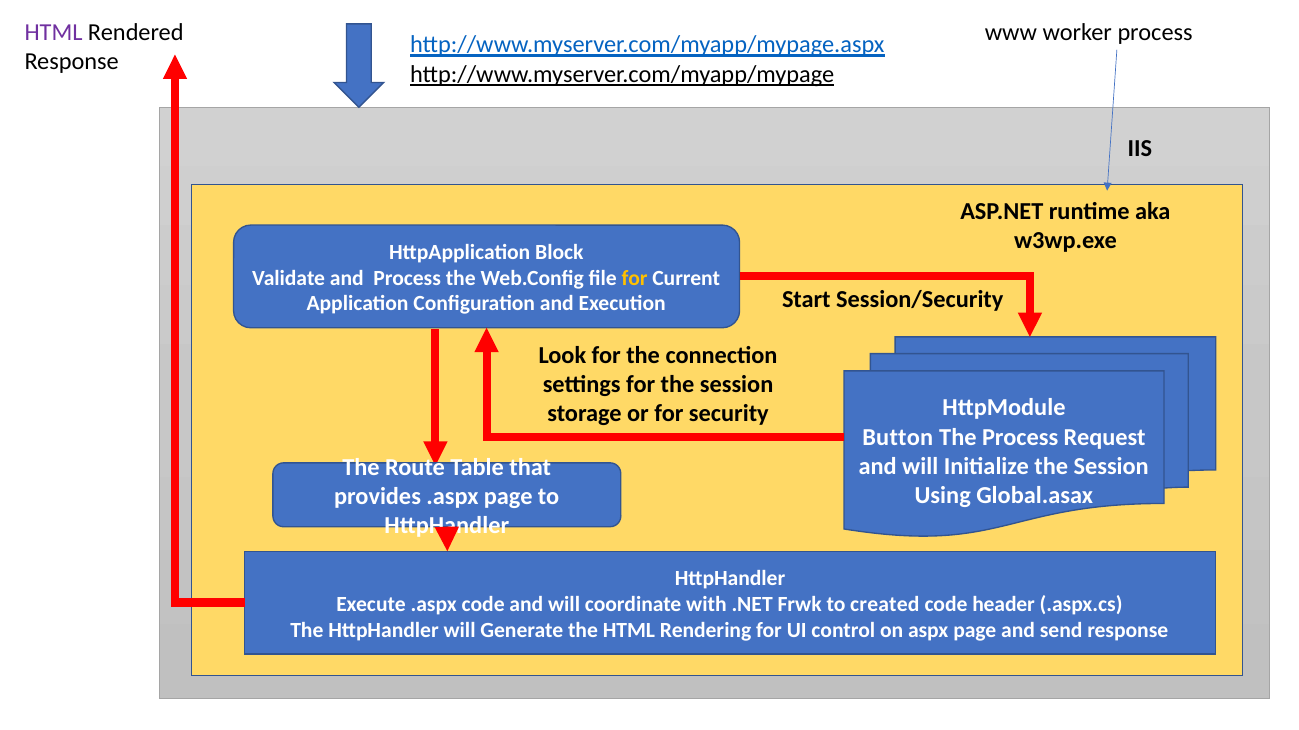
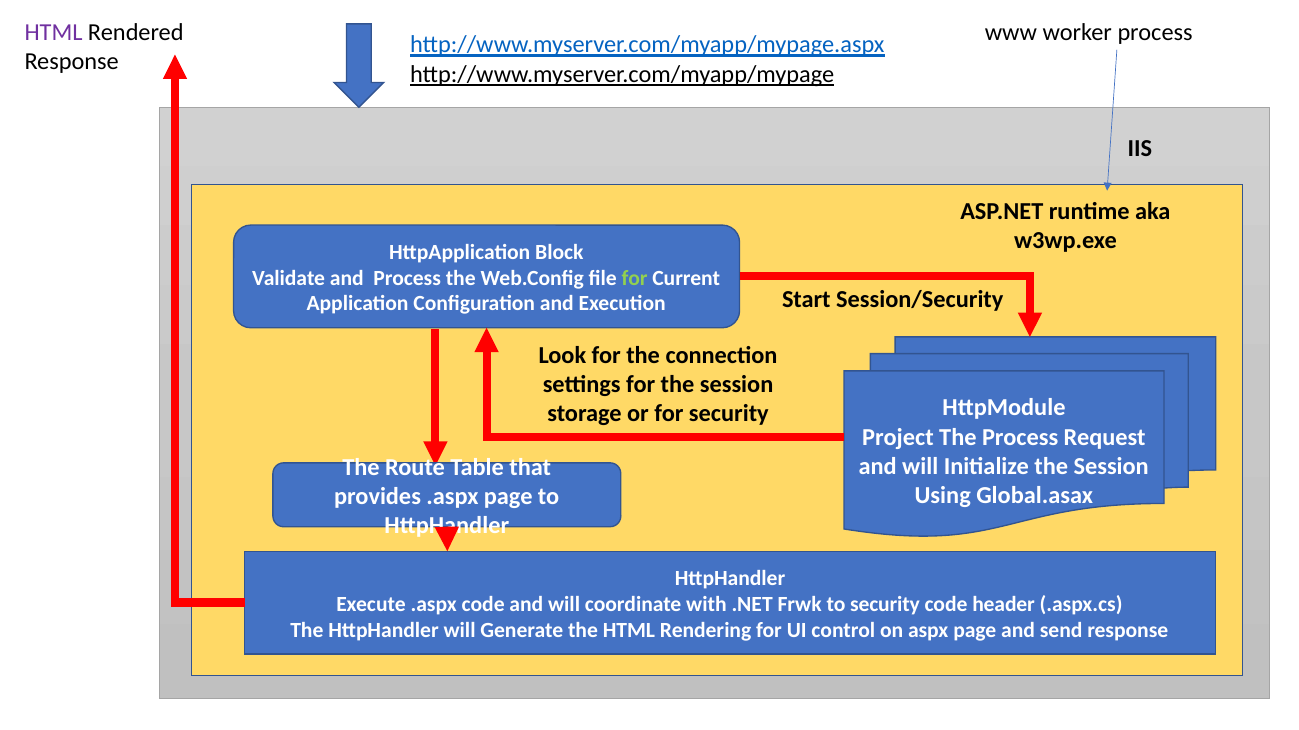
for at (635, 278) colour: yellow -> light green
Button: Button -> Project
to created: created -> security
